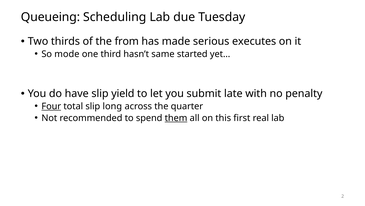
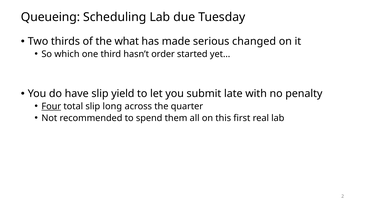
from: from -> what
executes: executes -> changed
mode: mode -> which
same: same -> order
them underline: present -> none
